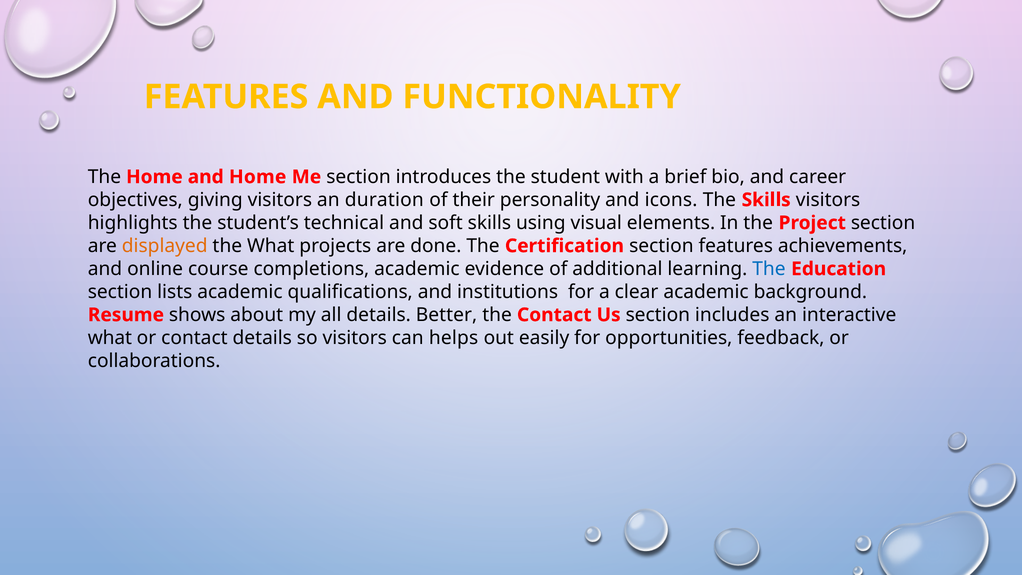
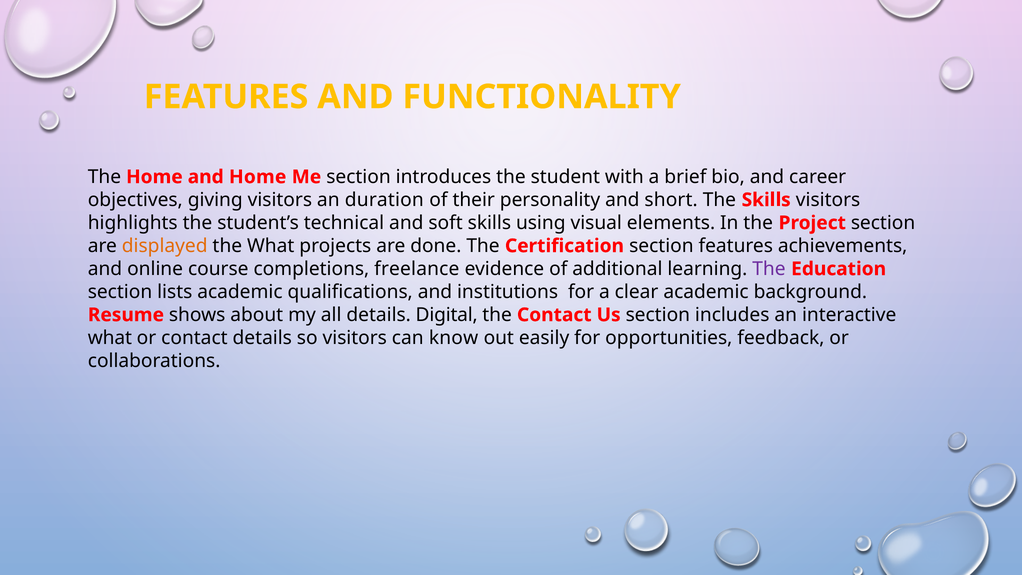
icons: icons -> short
completions academic: academic -> freelance
The at (769, 269) colour: blue -> purple
Better: Better -> Digital
helps: helps -> know
